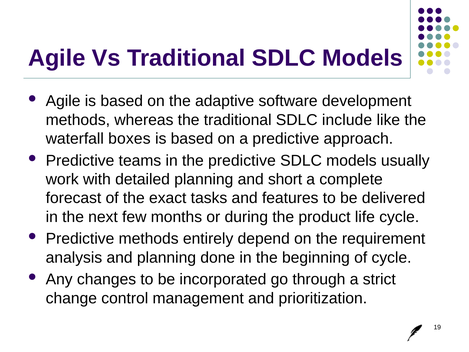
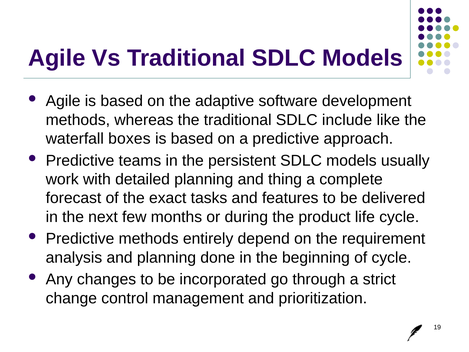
the predictive: predictive -> persistent
short: short -> thing
